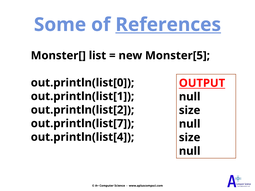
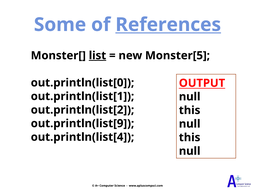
list underline: none -> present
size at (190, 110): size -> this
out.println(list[7: out.println(list[7 -> out.println(list[9
size at (190, 138): size -> this
